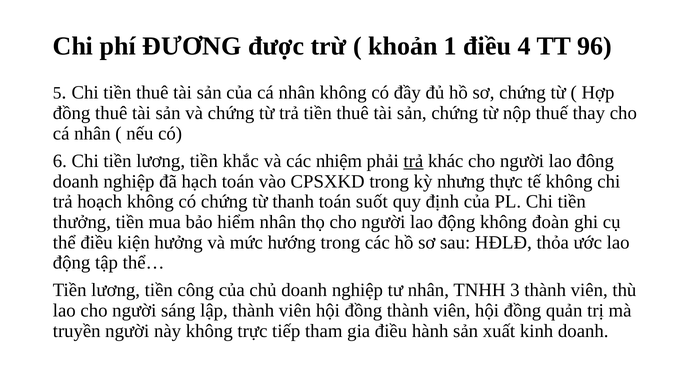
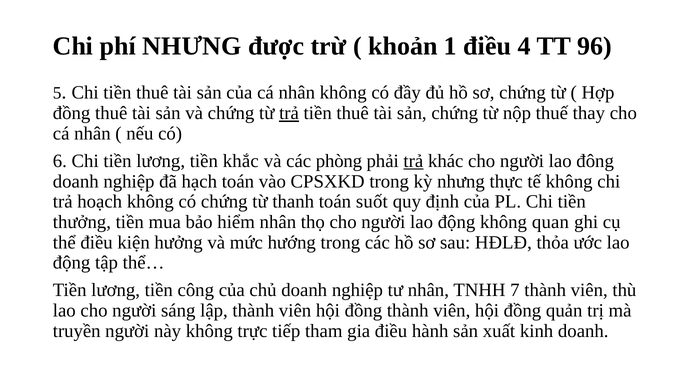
phí ĐƯƠNG: ĐƯƠNG -> NHƯNG
trả at (289, 113) underline: none -> present
nhiệm: nhiệm -> phòng
đoàn: đoàn -> quan
3: 3 -> 7
